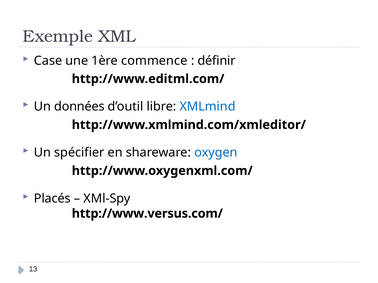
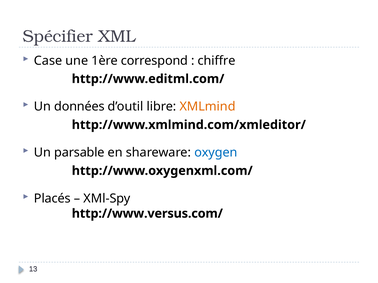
Exemple: Exemple -> Spécifier
commence: commence -> correspond
définir: définir -> chiffre
XMLmind colour: blue -> orange
spécifier: spécifier -> parsable
